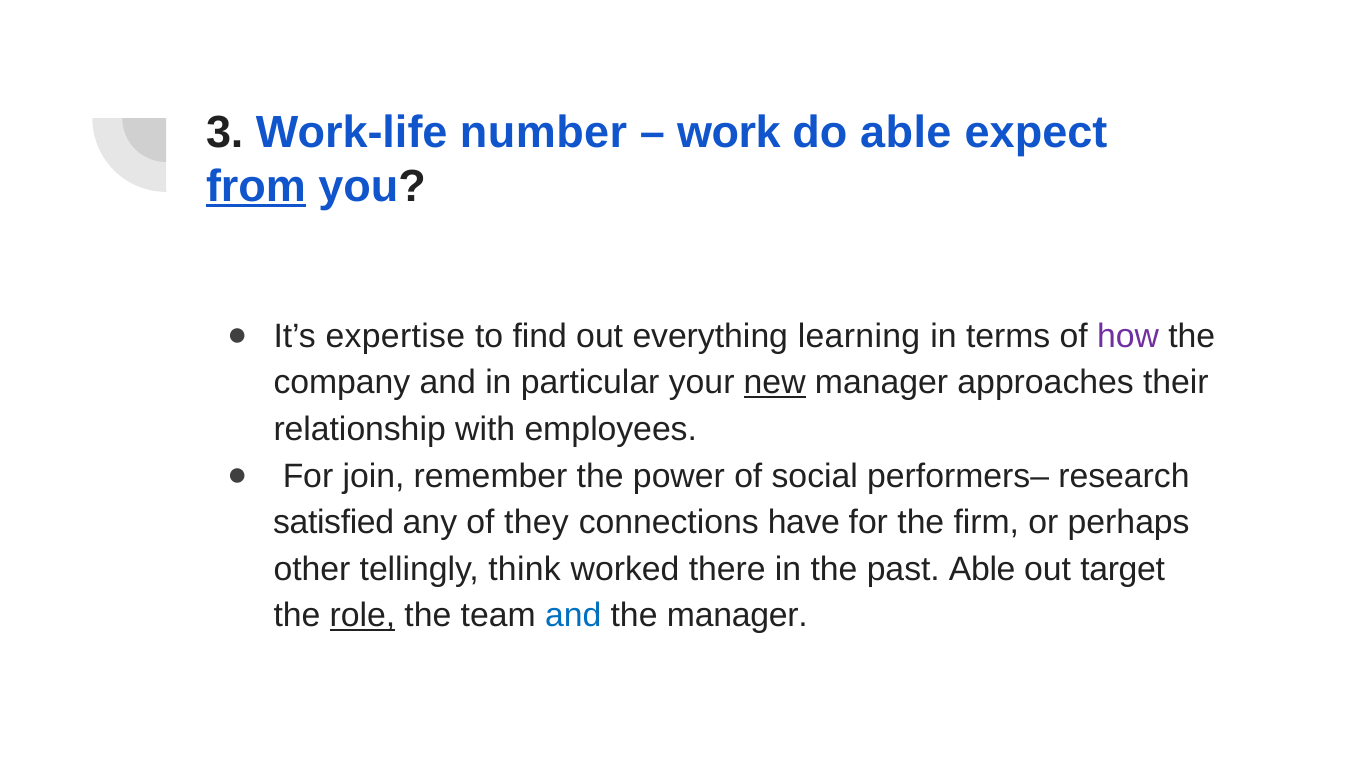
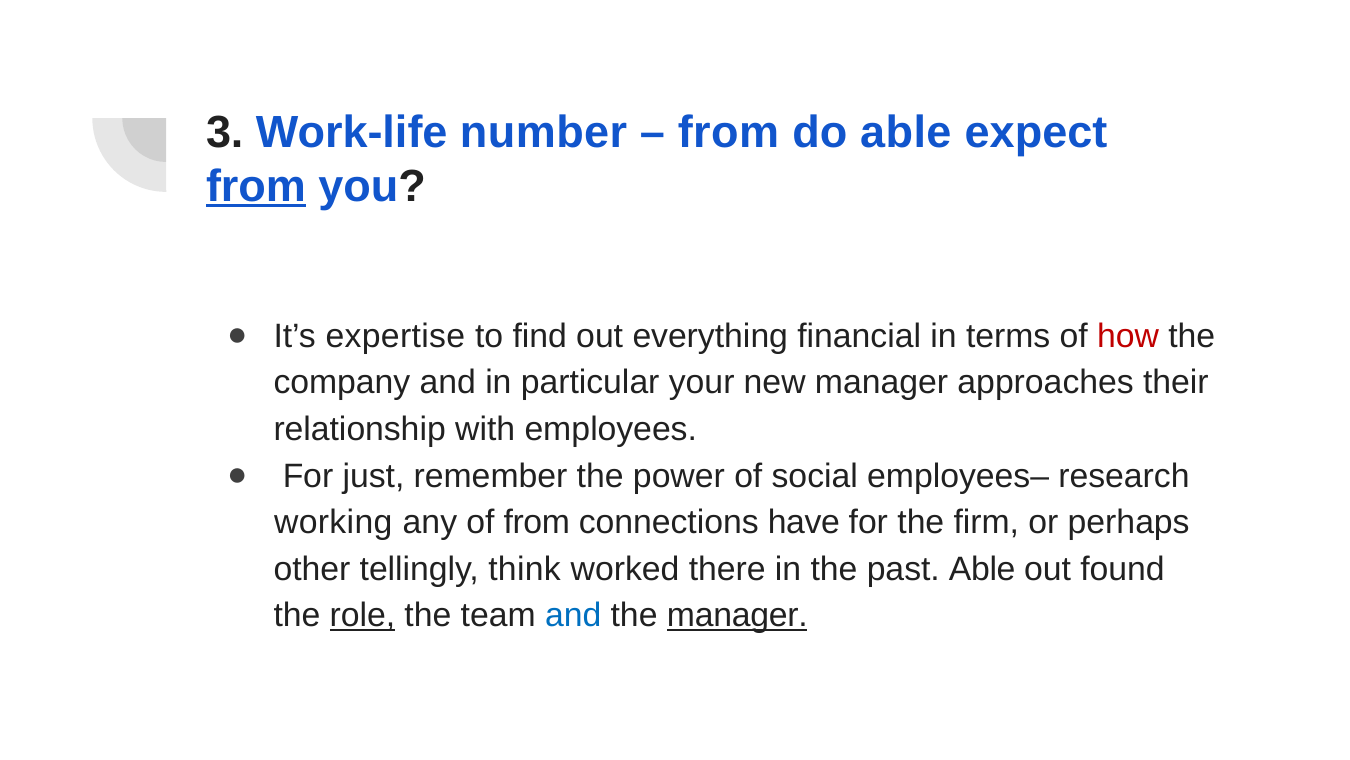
work at (729, 132): work -> from
learning: learning -> financial
how colour: purple -> red
new underline: present -> none
join: join -> just
performers–: performers– -> employees–
satisfied: satisfied -> working
of they: they -> from
target: target -> found
manager at (737, 615) underline: none -> present
